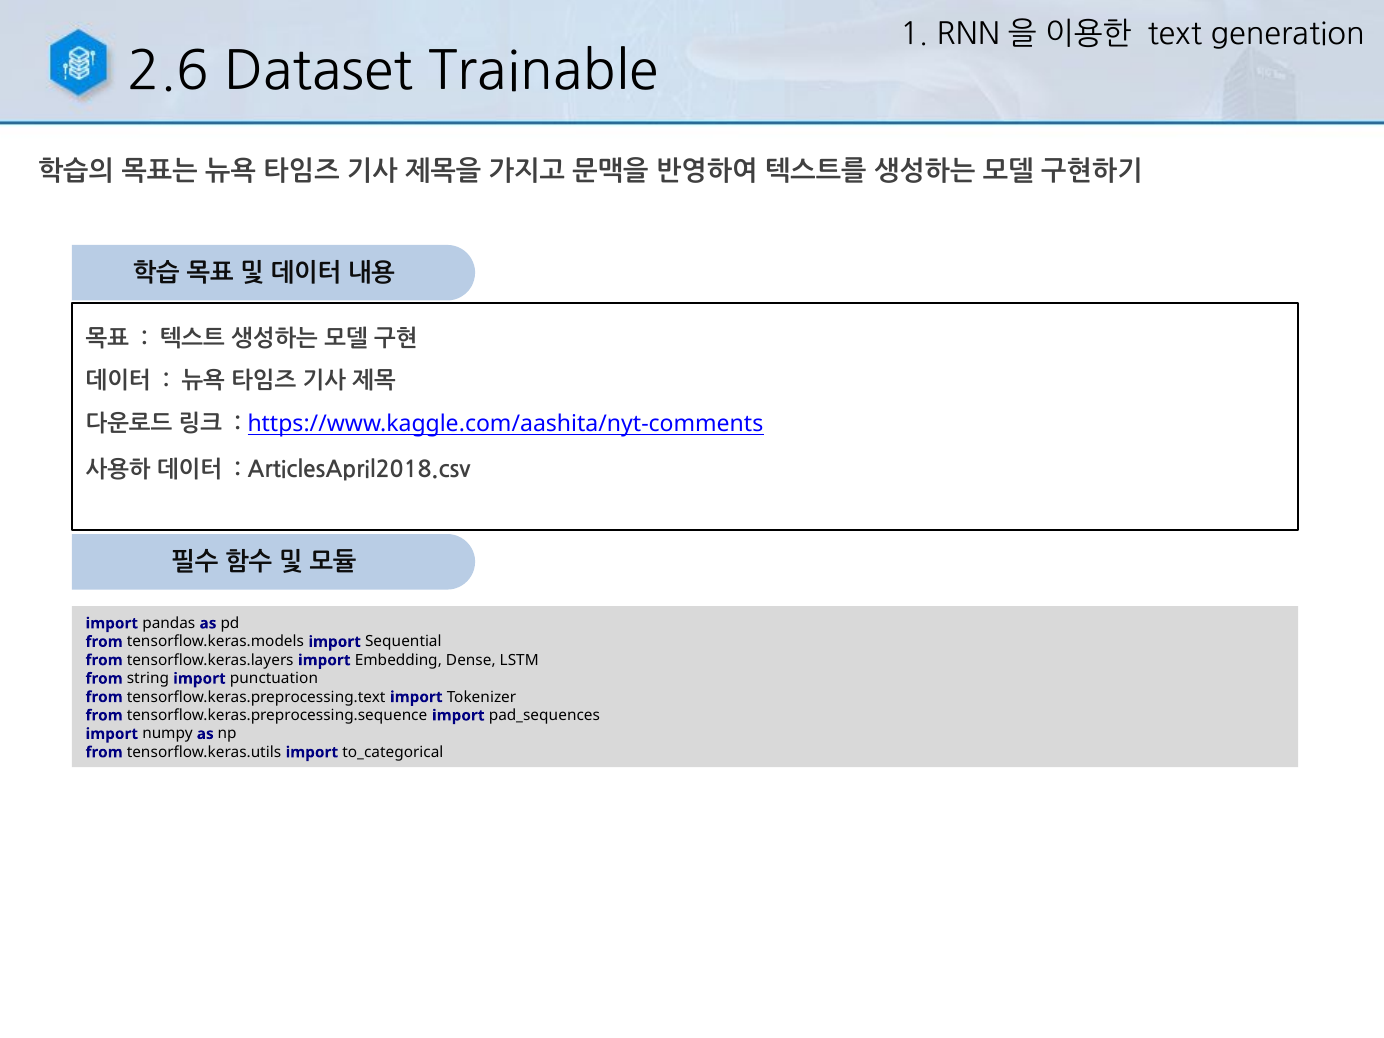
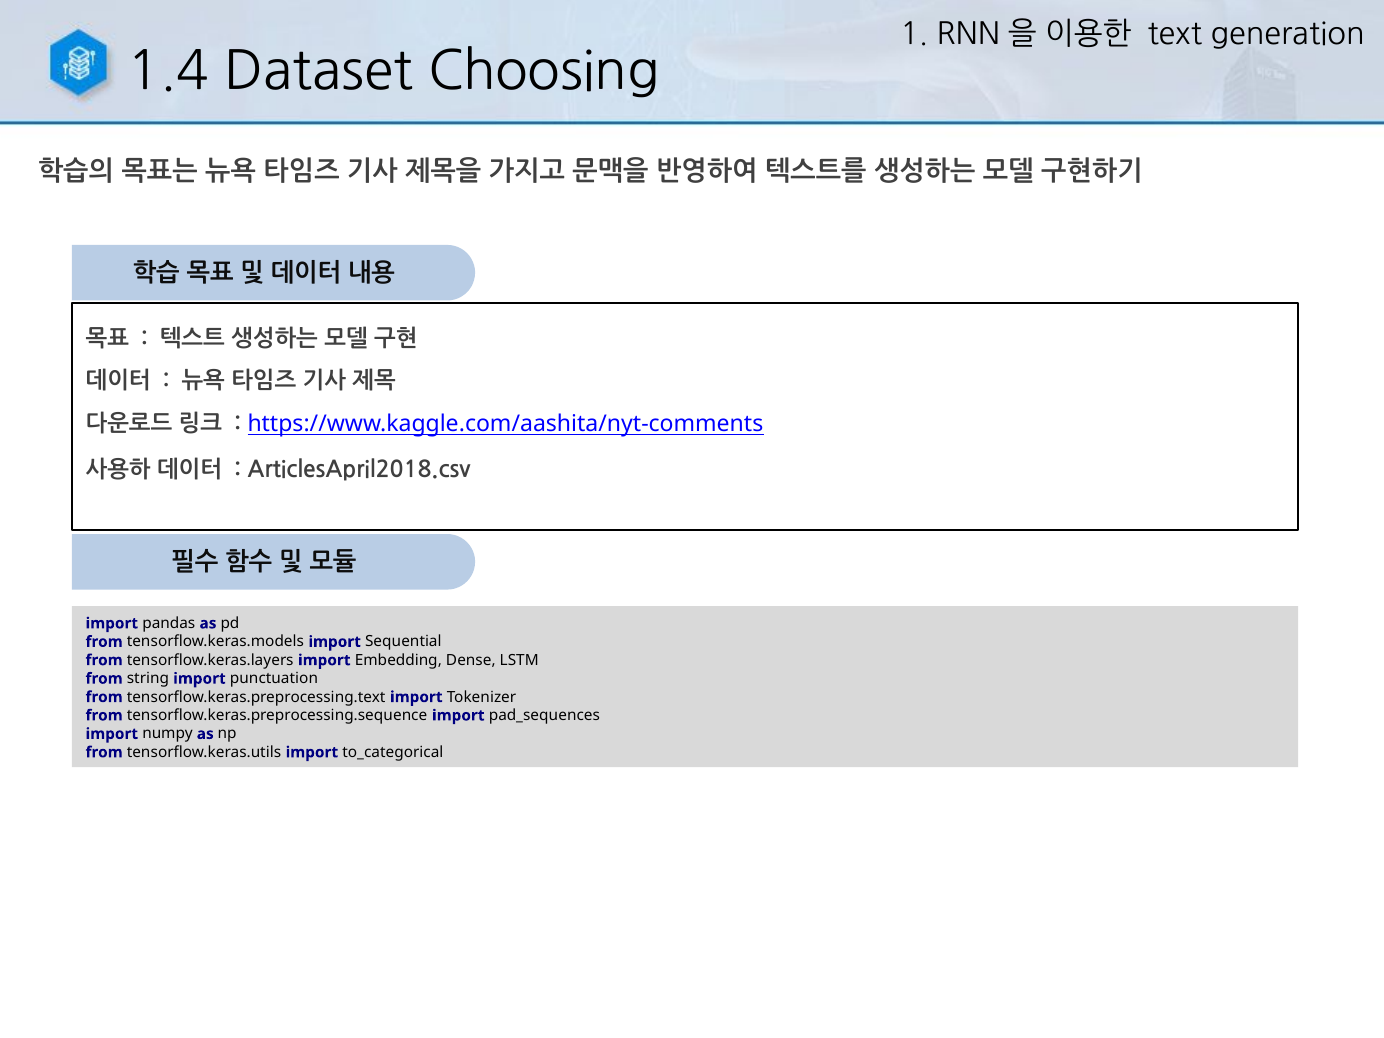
2.6: 2.6 -> 1.4
Trainable: Trainable -> Choosing
